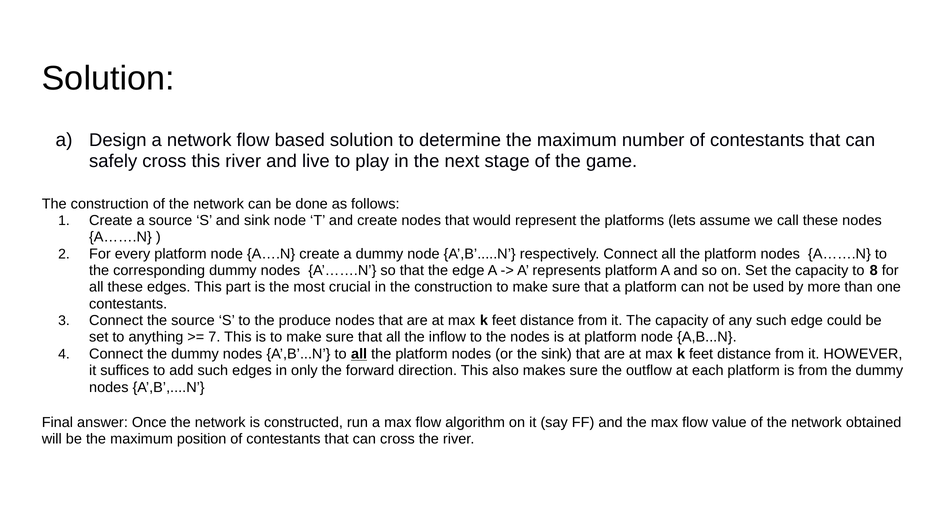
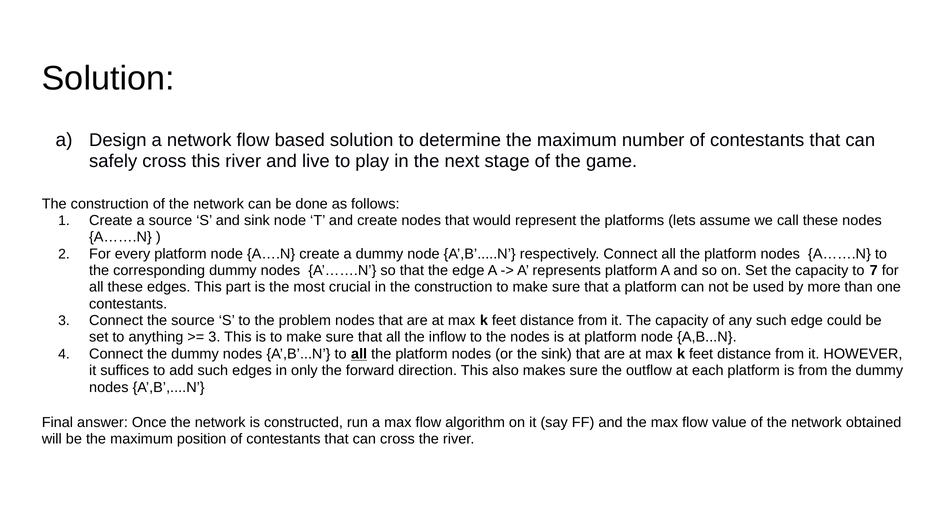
8: 8 -> 7
produce: produce -> problem
7 at (214, 338): 7 -> 3
